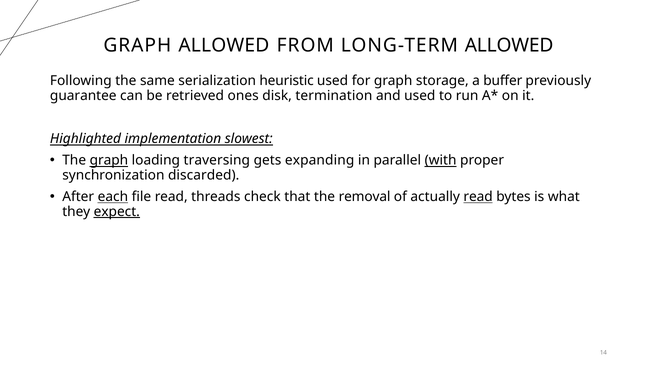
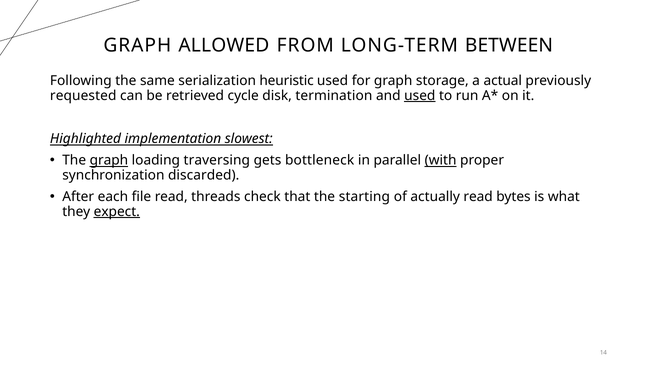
LONG-TERM ALLOWED: ALLOWED -> BETWEEN
buffer: buffer -> actual
guarantee: guarantee -> requested
ones: ones -> cycle
used at (420, 95) underline: none -> present
expanding: expanding -> bottleneck
each underline: present -> none
removal: removal -> starting
read at (478, 197) underline: present -> none
